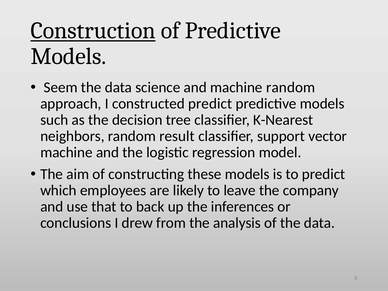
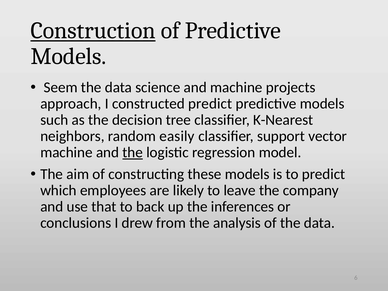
machine random: random -> projects
result: result -> easily
the at (133, 153) underline: none -> present
